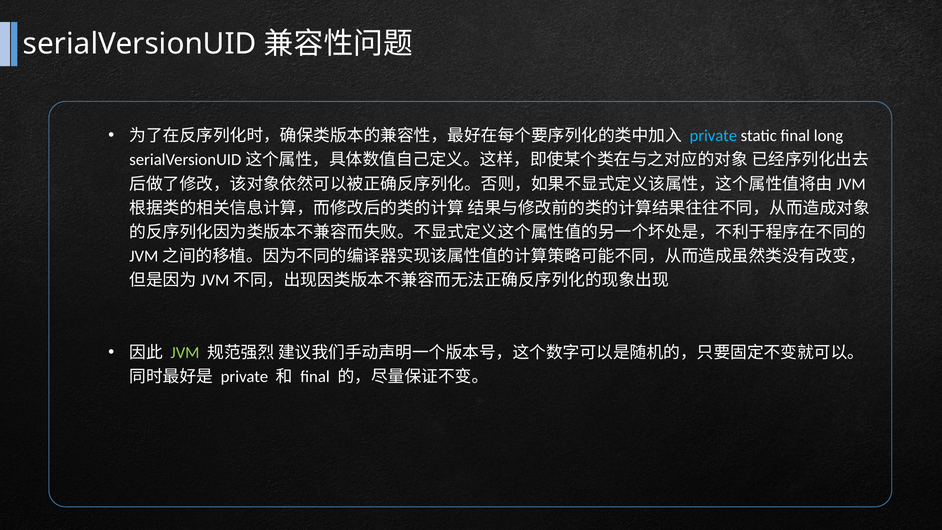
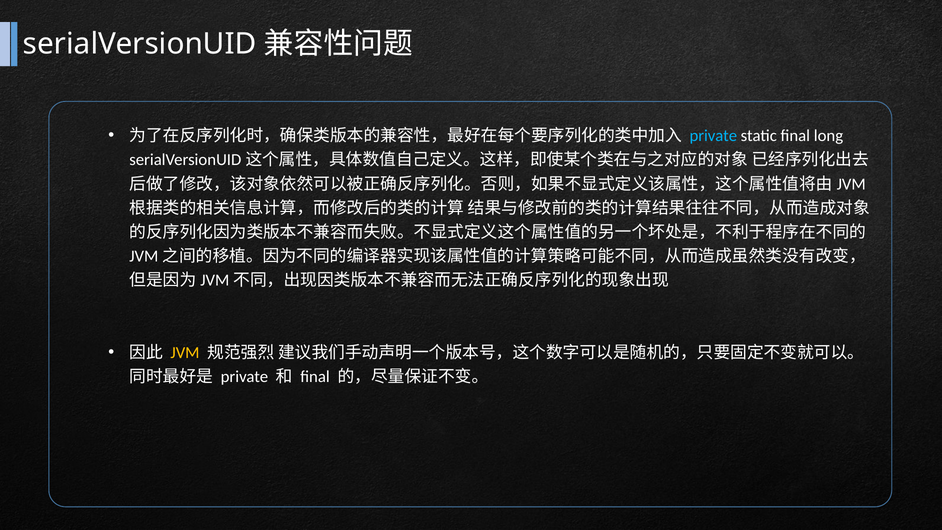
JVM colour: light green -> yellow
